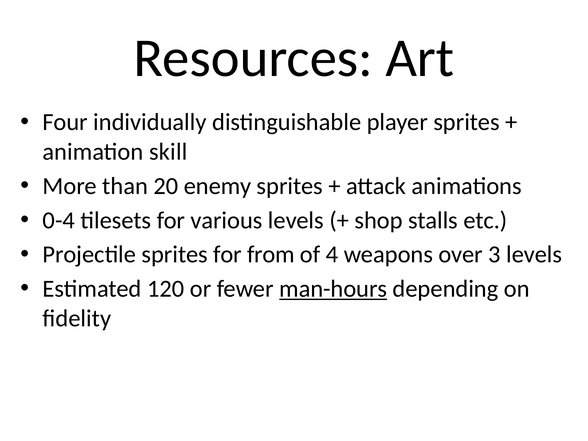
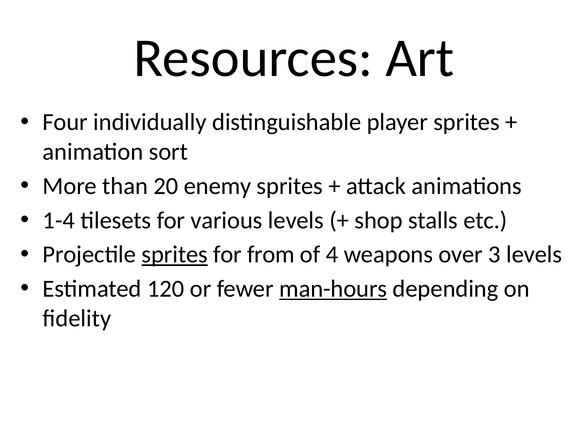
skill: skill -> sort
0-4: 0-4 -> 1-4
sprites at (175, 255) underline: none -> present
